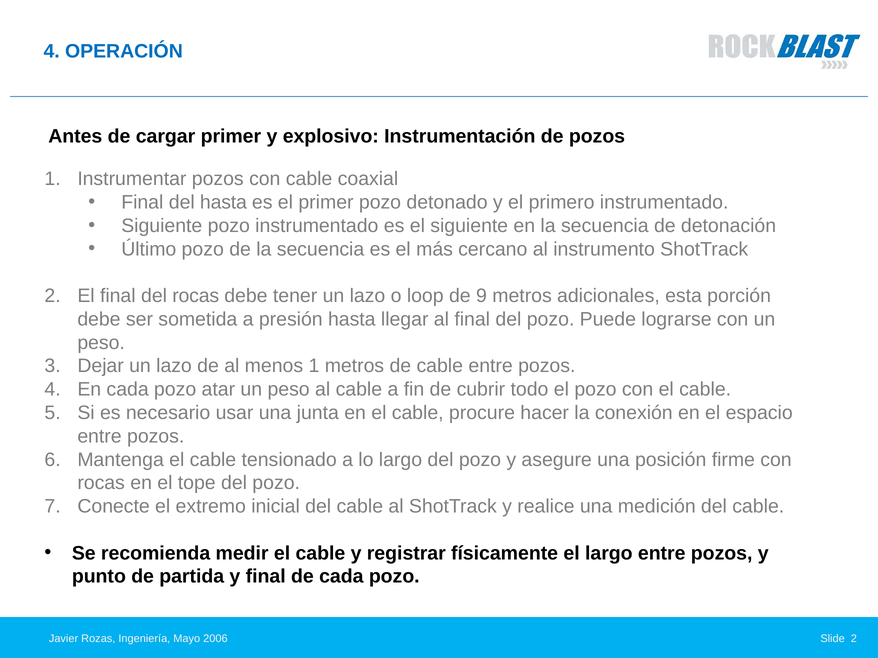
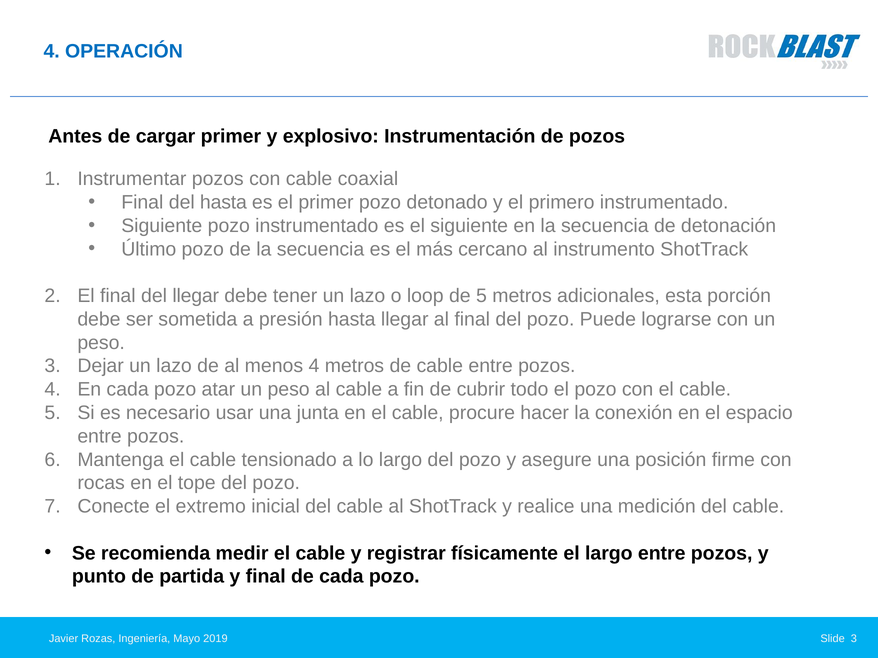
del rocas: rocas -> llegar
de 9: 9 -> 5
menos 1: 1 -> 4
2006: 2006 -> 2019
Slide 2: 2 -> 3
